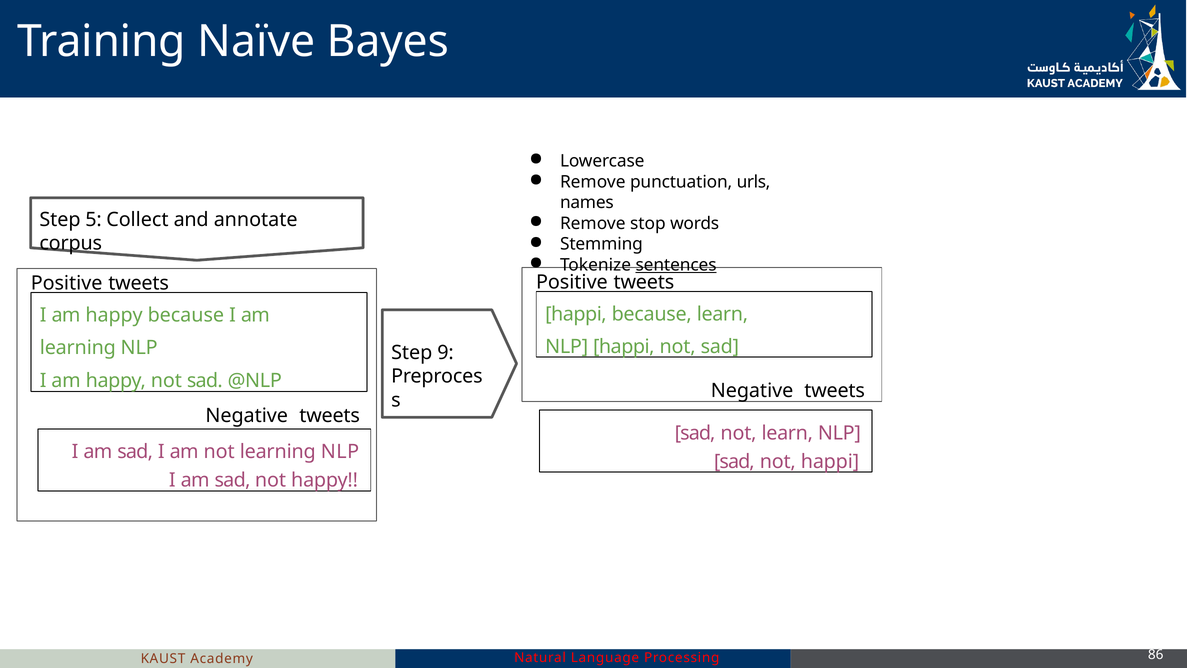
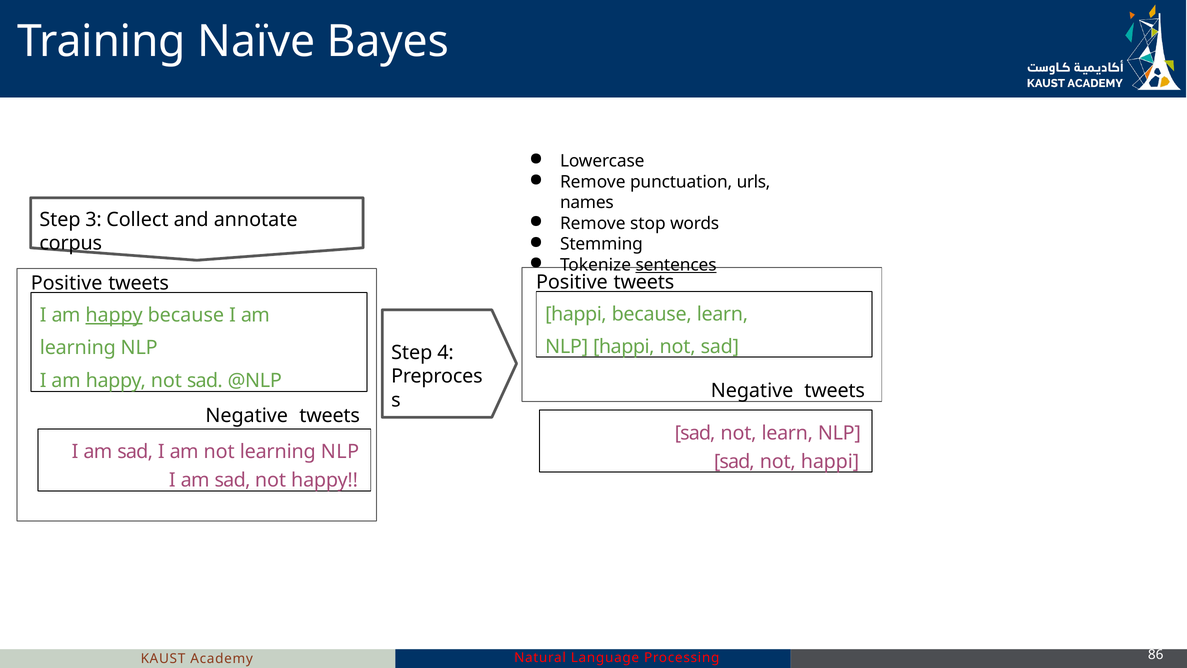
5: 5 -> 3
happy at (114, 315) underline: none -> present
9: 9 -> 4
